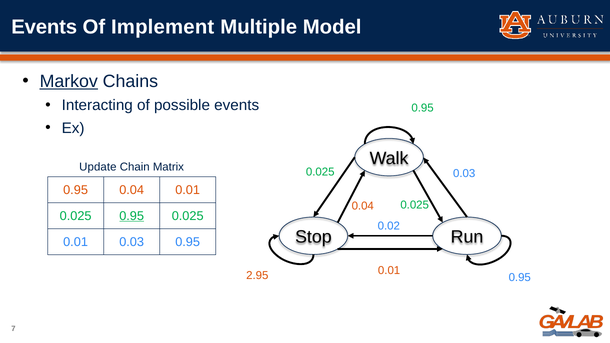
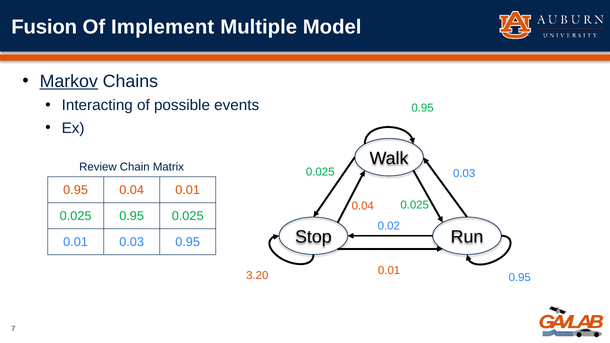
Events at (44, 27): Events -> Fusion
Update: Update -> Review
0.95 at (132, 216) underline: present -> none
2.95: 2.95 -> 3.20
